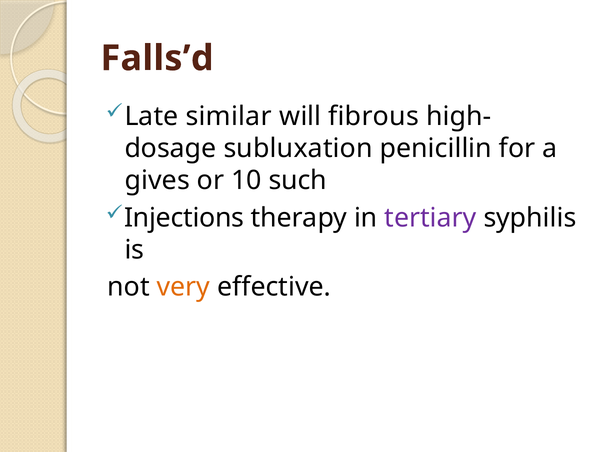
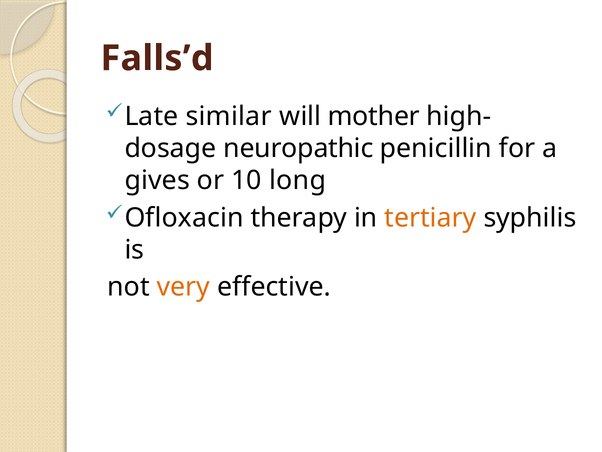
fibrous: fibrous -> mother
subluxation: subluxation -> neuropathic
such: such -> long
Injections: Injections -> Ofloxacin
tertiary colour: purple -> orange
